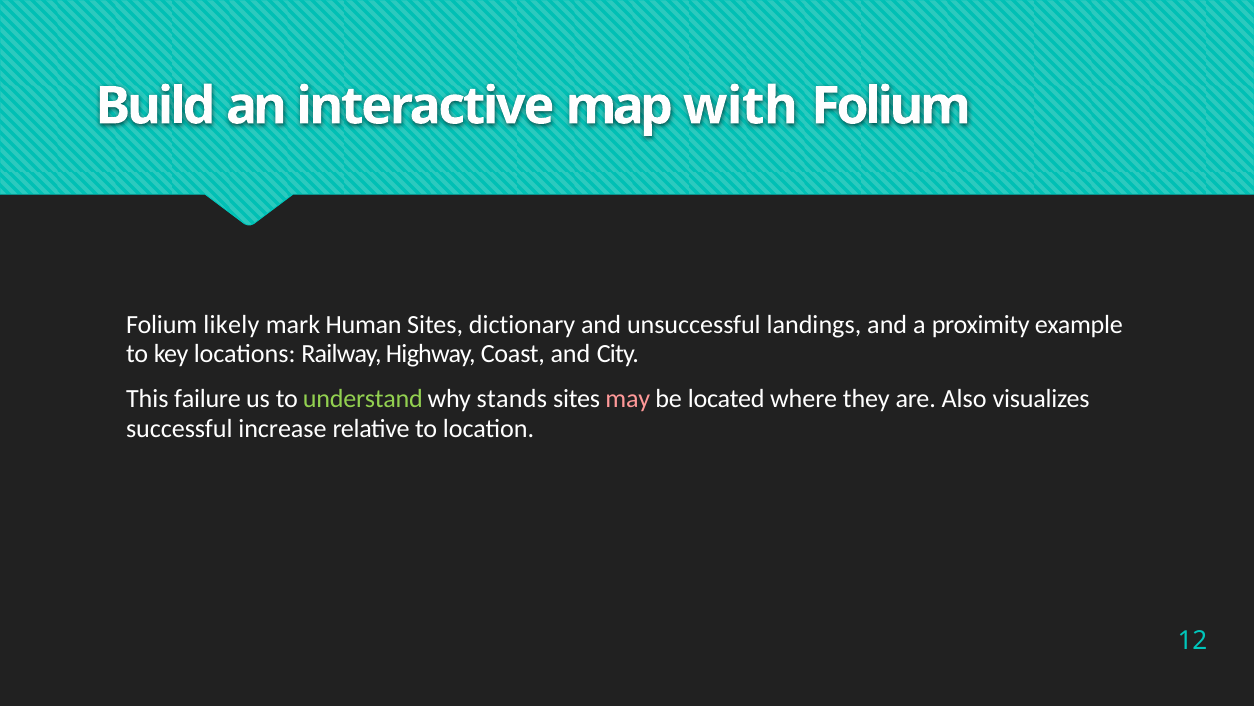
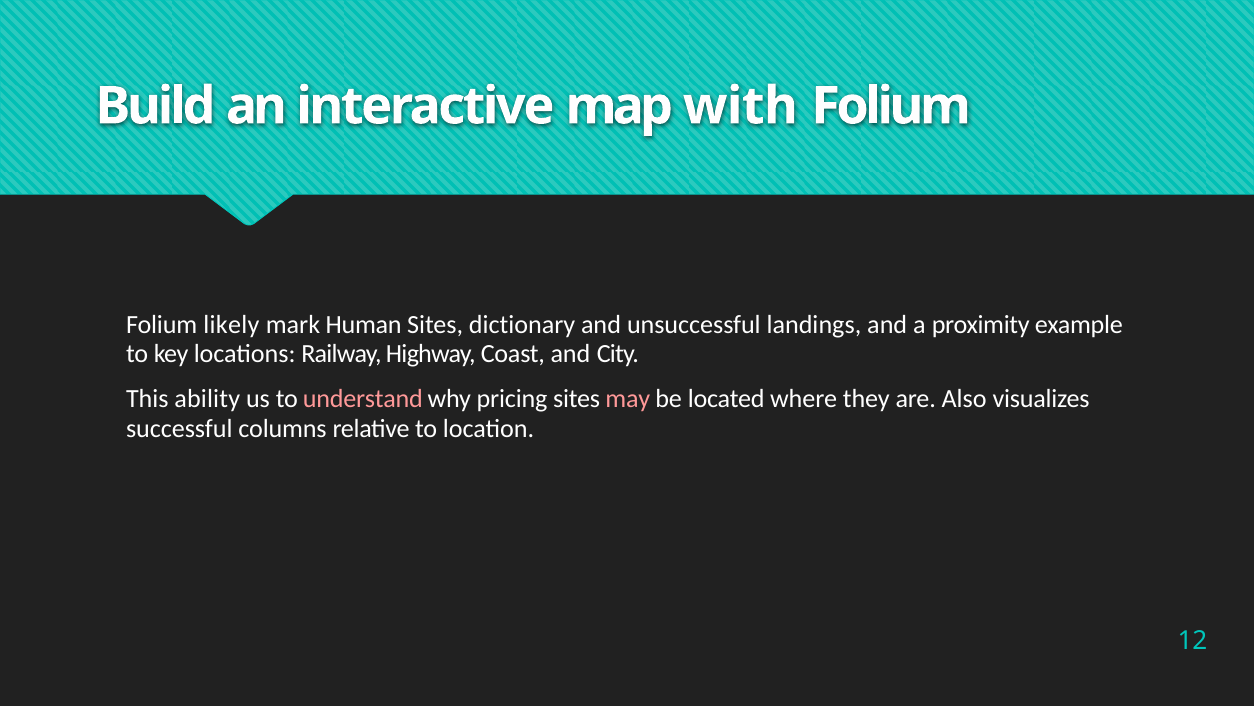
failure: failure -> ability
understand colour: light green -> pink
stands: stands -> pricing
increase: increase -> columns
